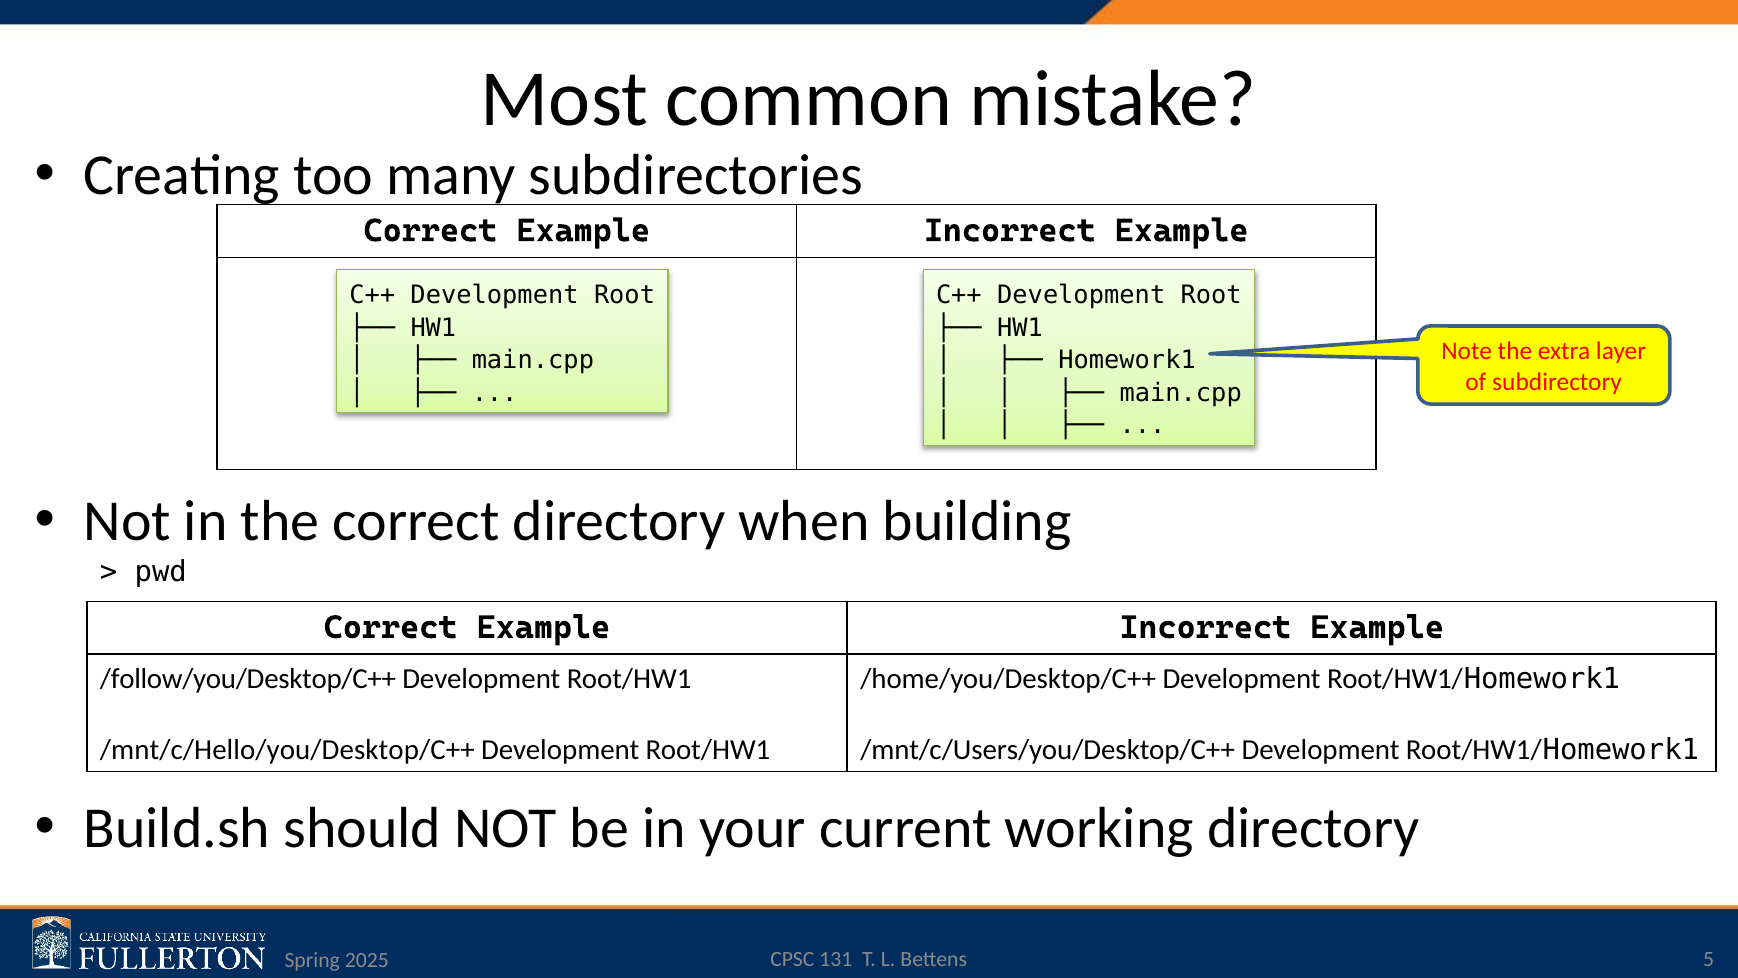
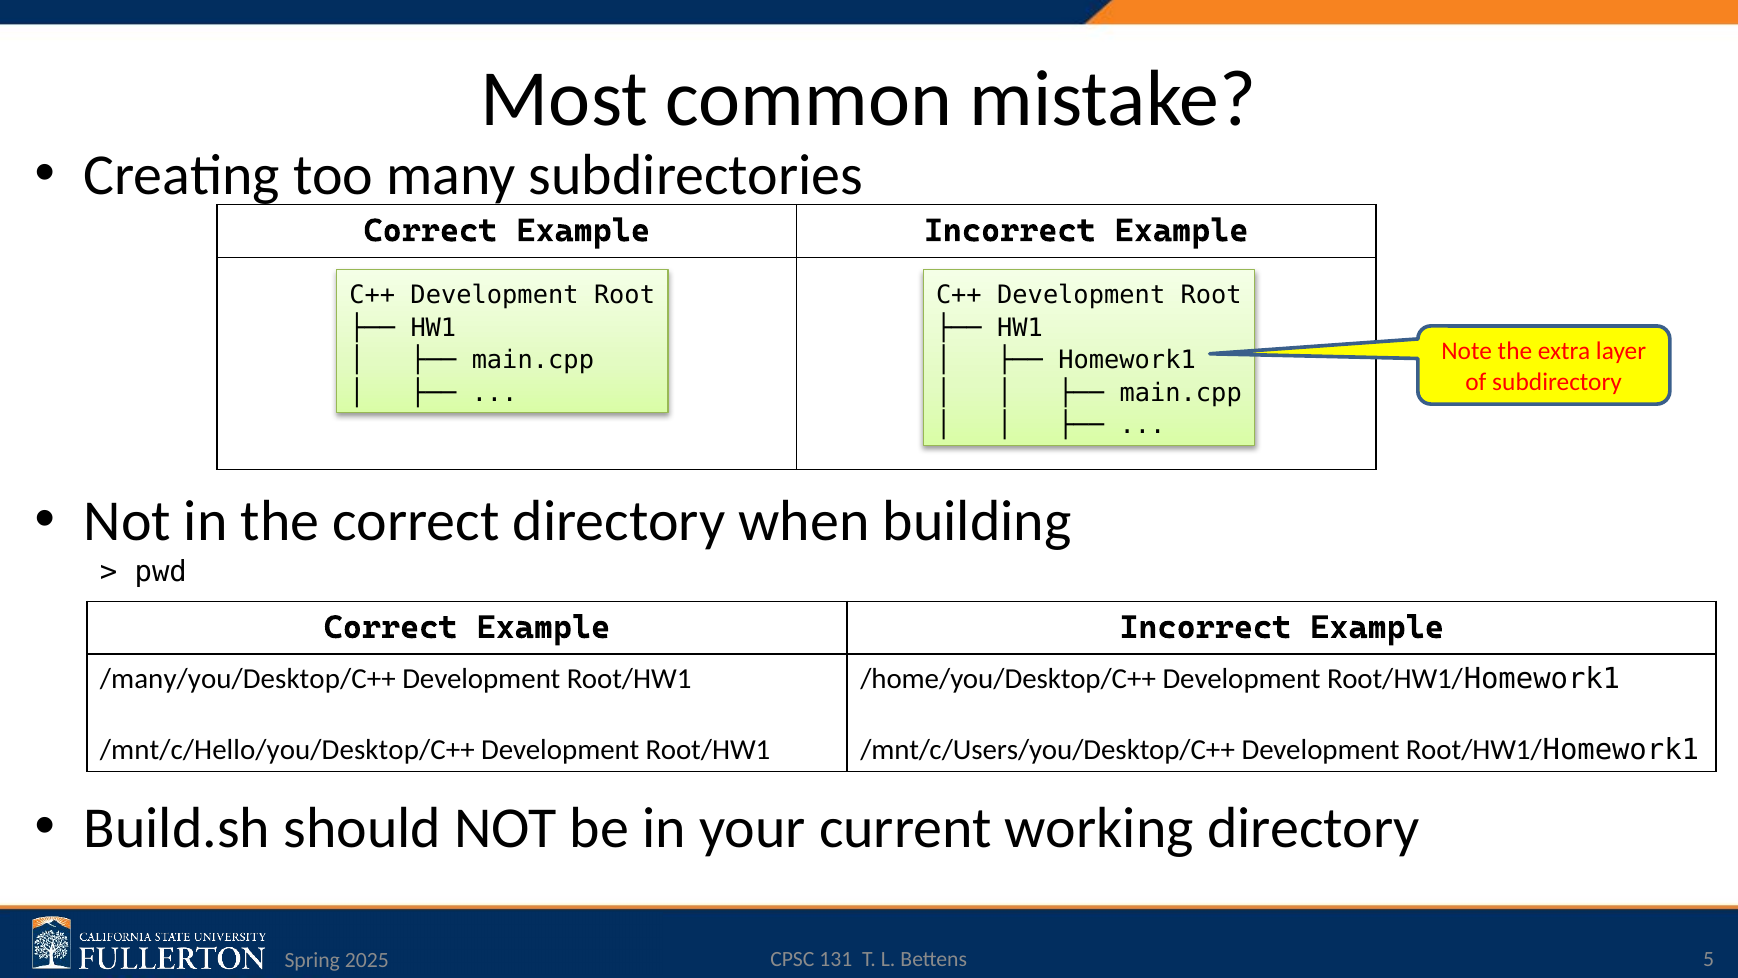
/follow/you/Desktop/C++: /follow/you/Desktop/C++ -> /many/you/Desktop/C++
